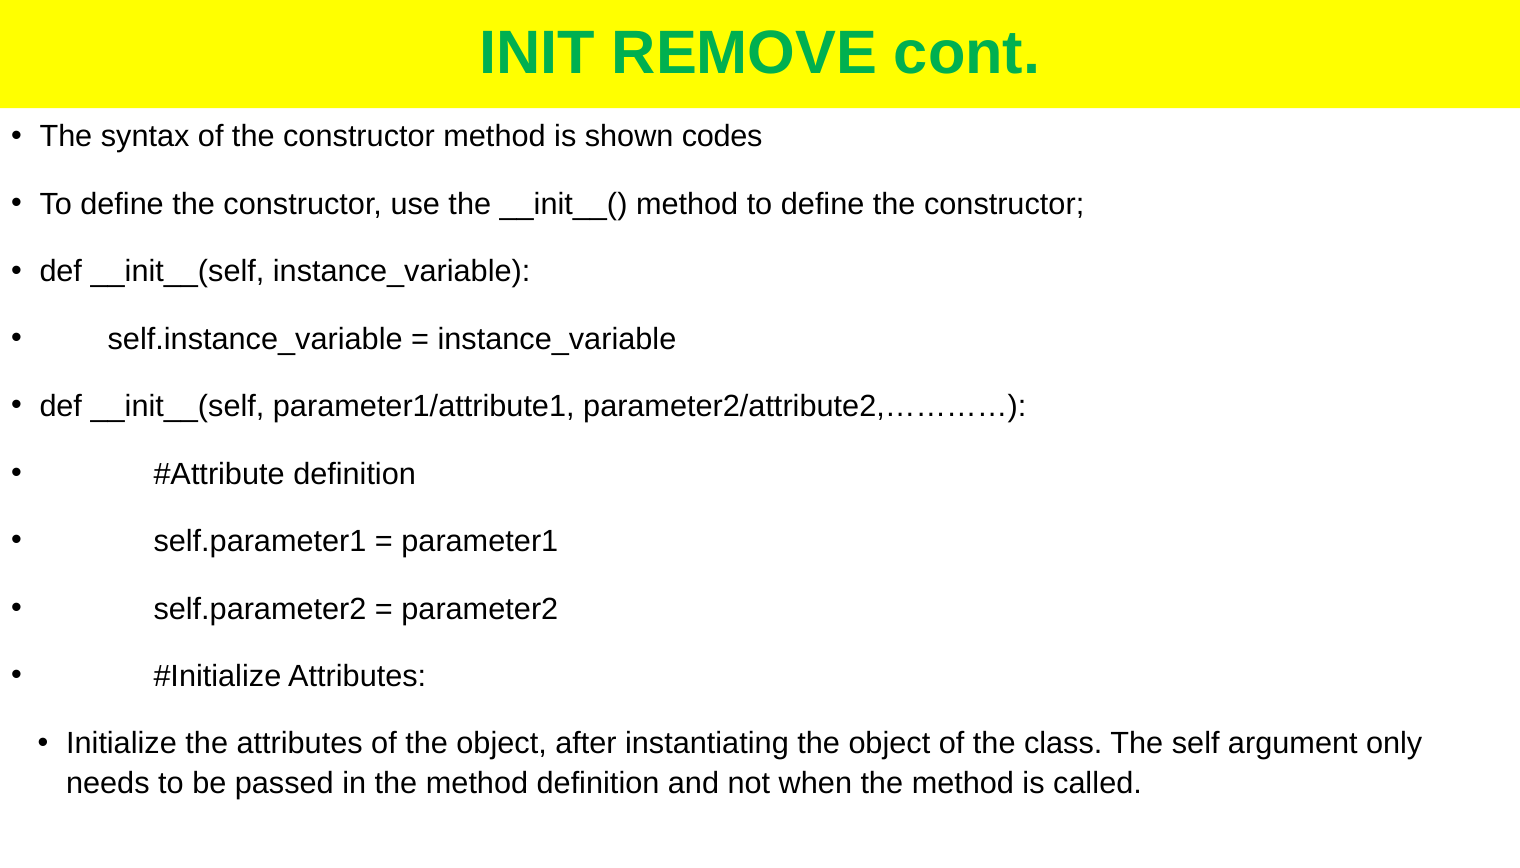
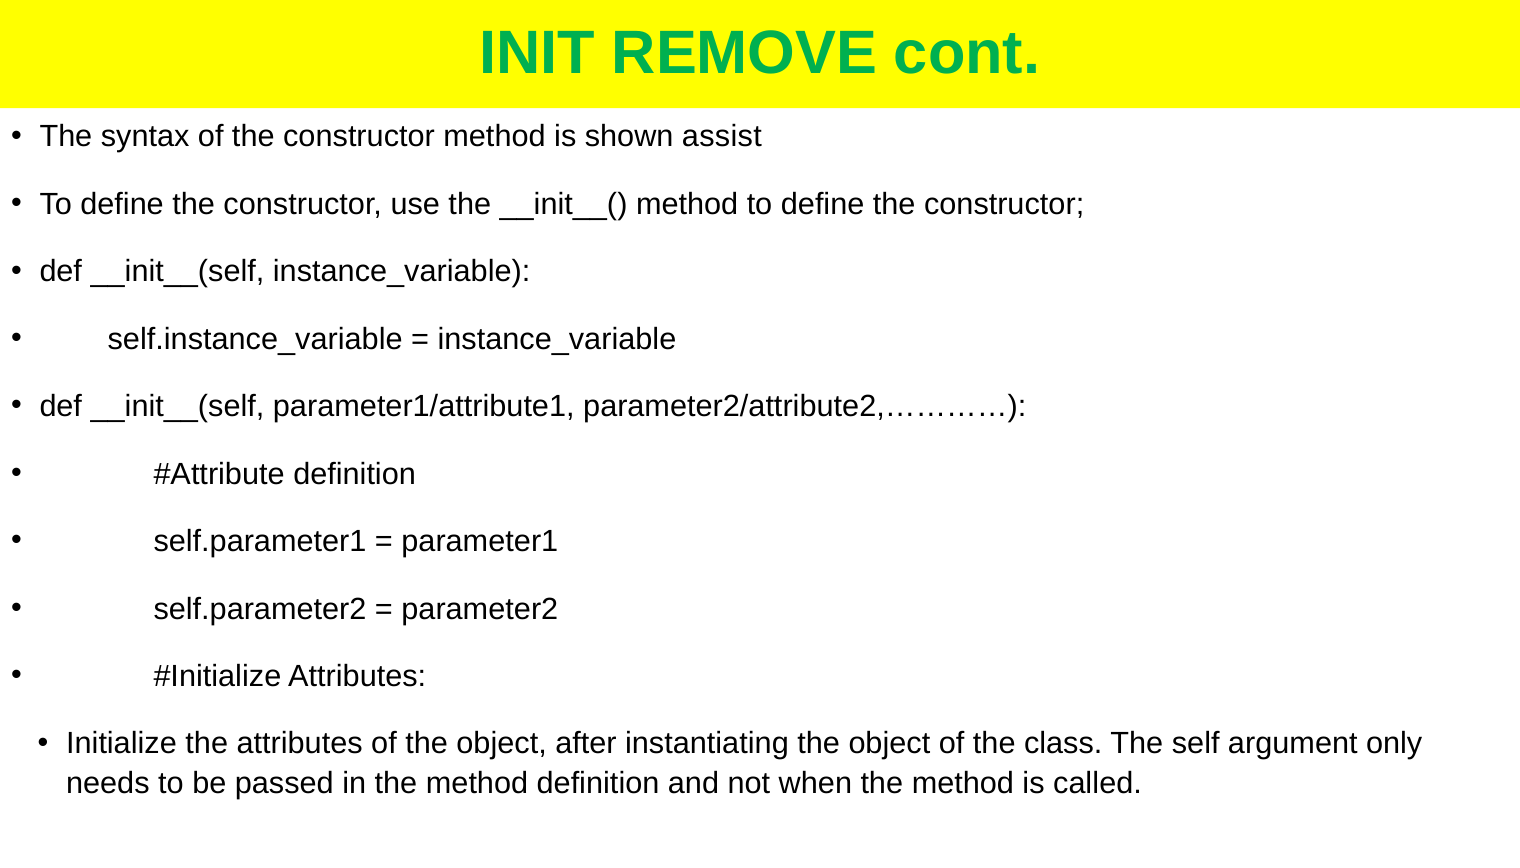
codes: codes -> assist
